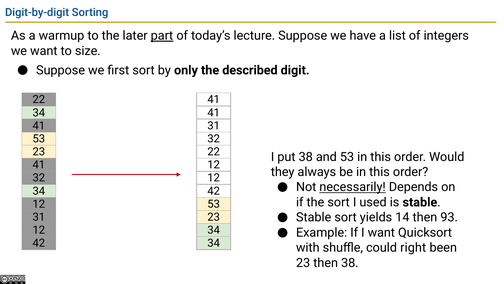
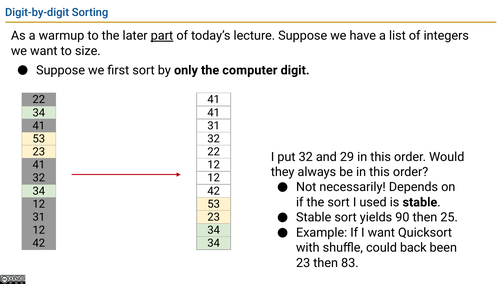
described: described -> computer
put 38: 38 -> 32
and 53: 53 -> 29
necessarily underline: present -> none
14: 14 -> 90
93: 93 -> 25
right: right -> back
then 38: 38 -> 83
